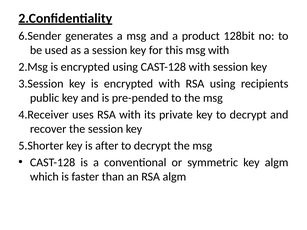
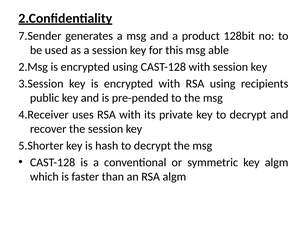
6.Sender: 6.Sender -> 7.Sender
msg with: with -> able
after: after -> hash
